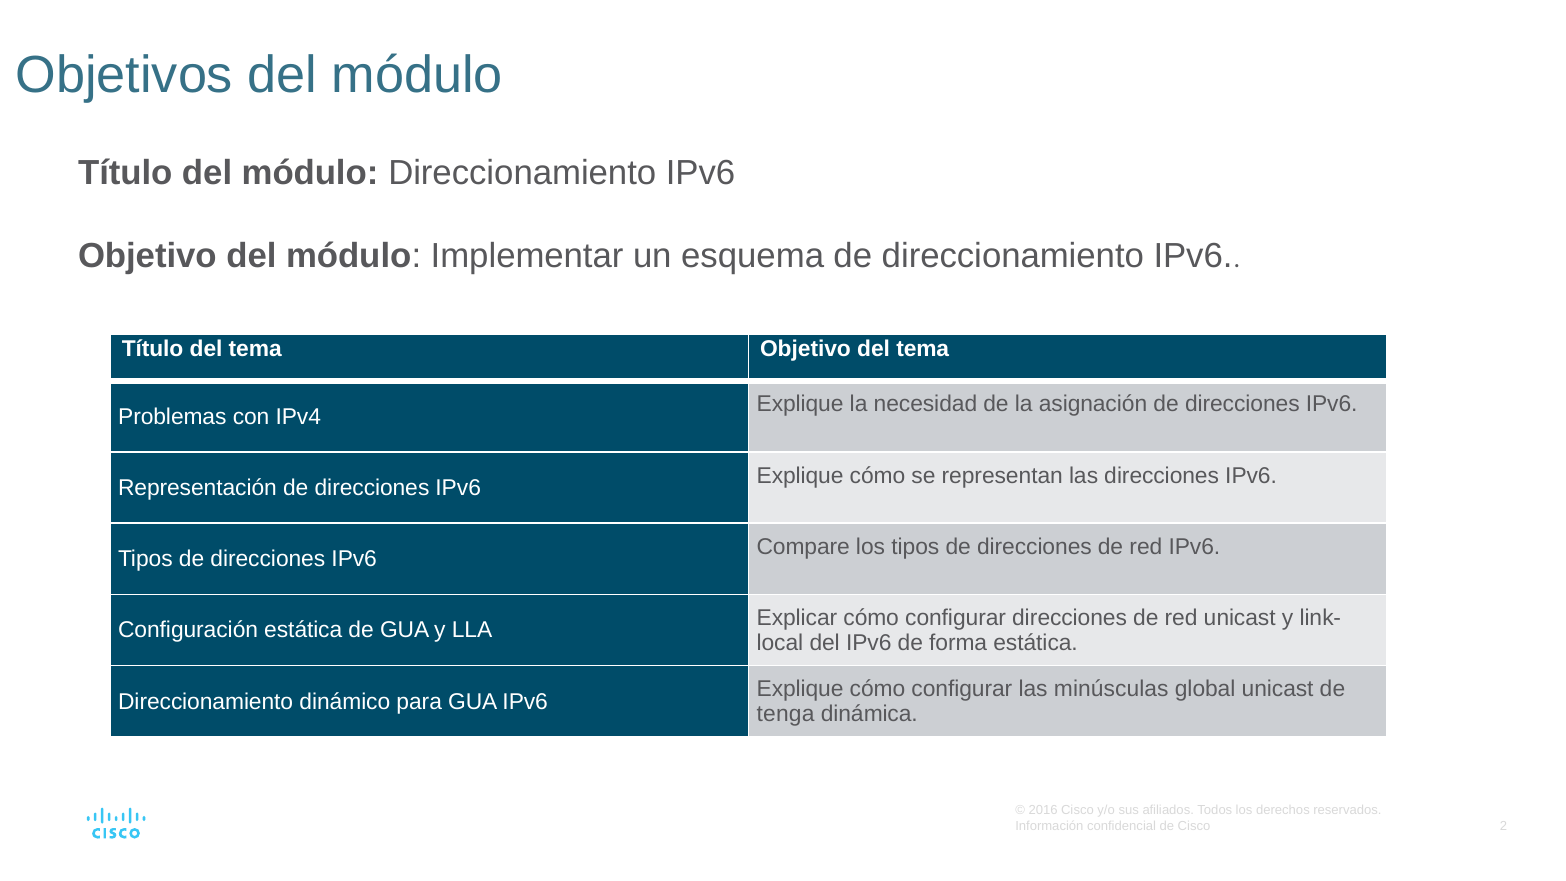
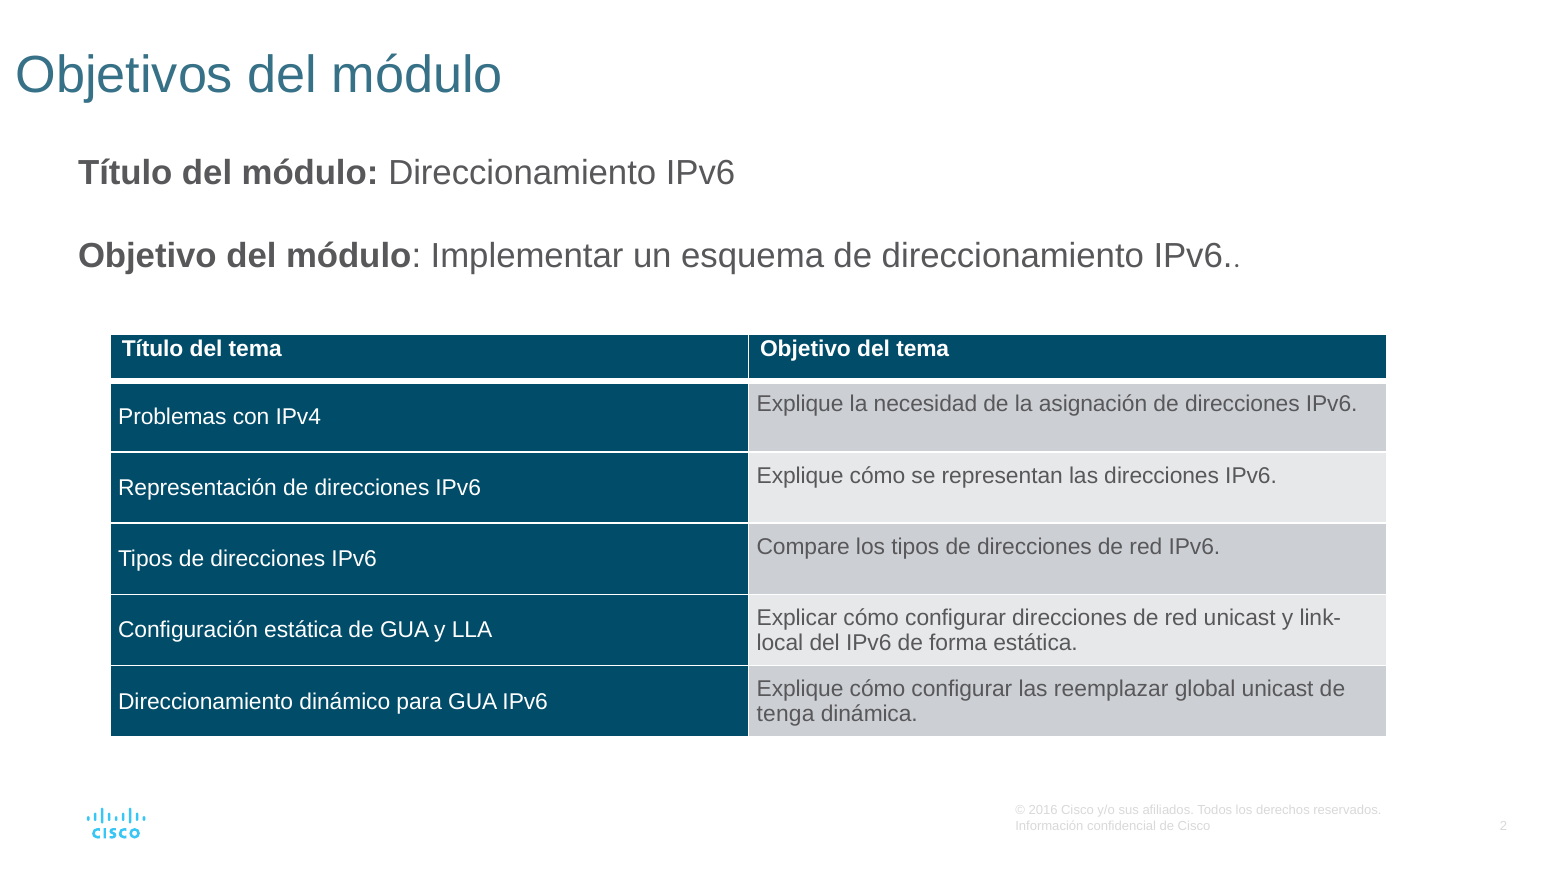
minúsculas: minúsculas -> reemplazar
